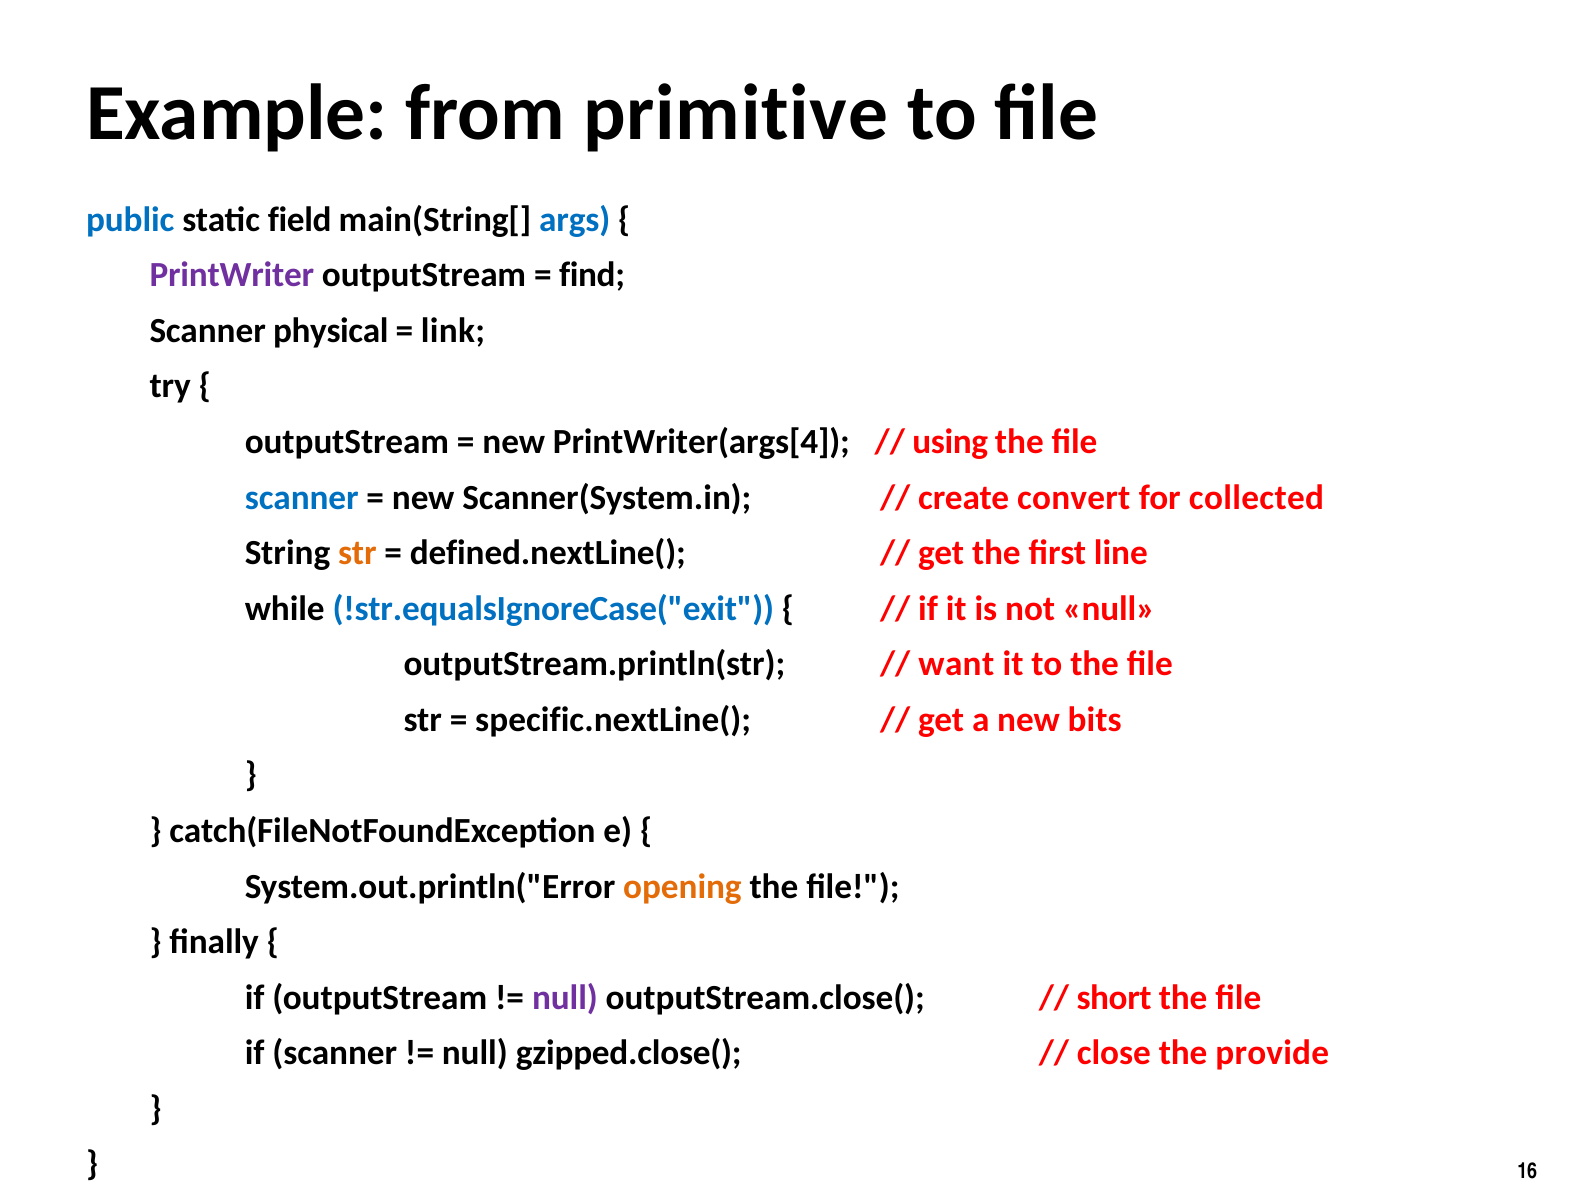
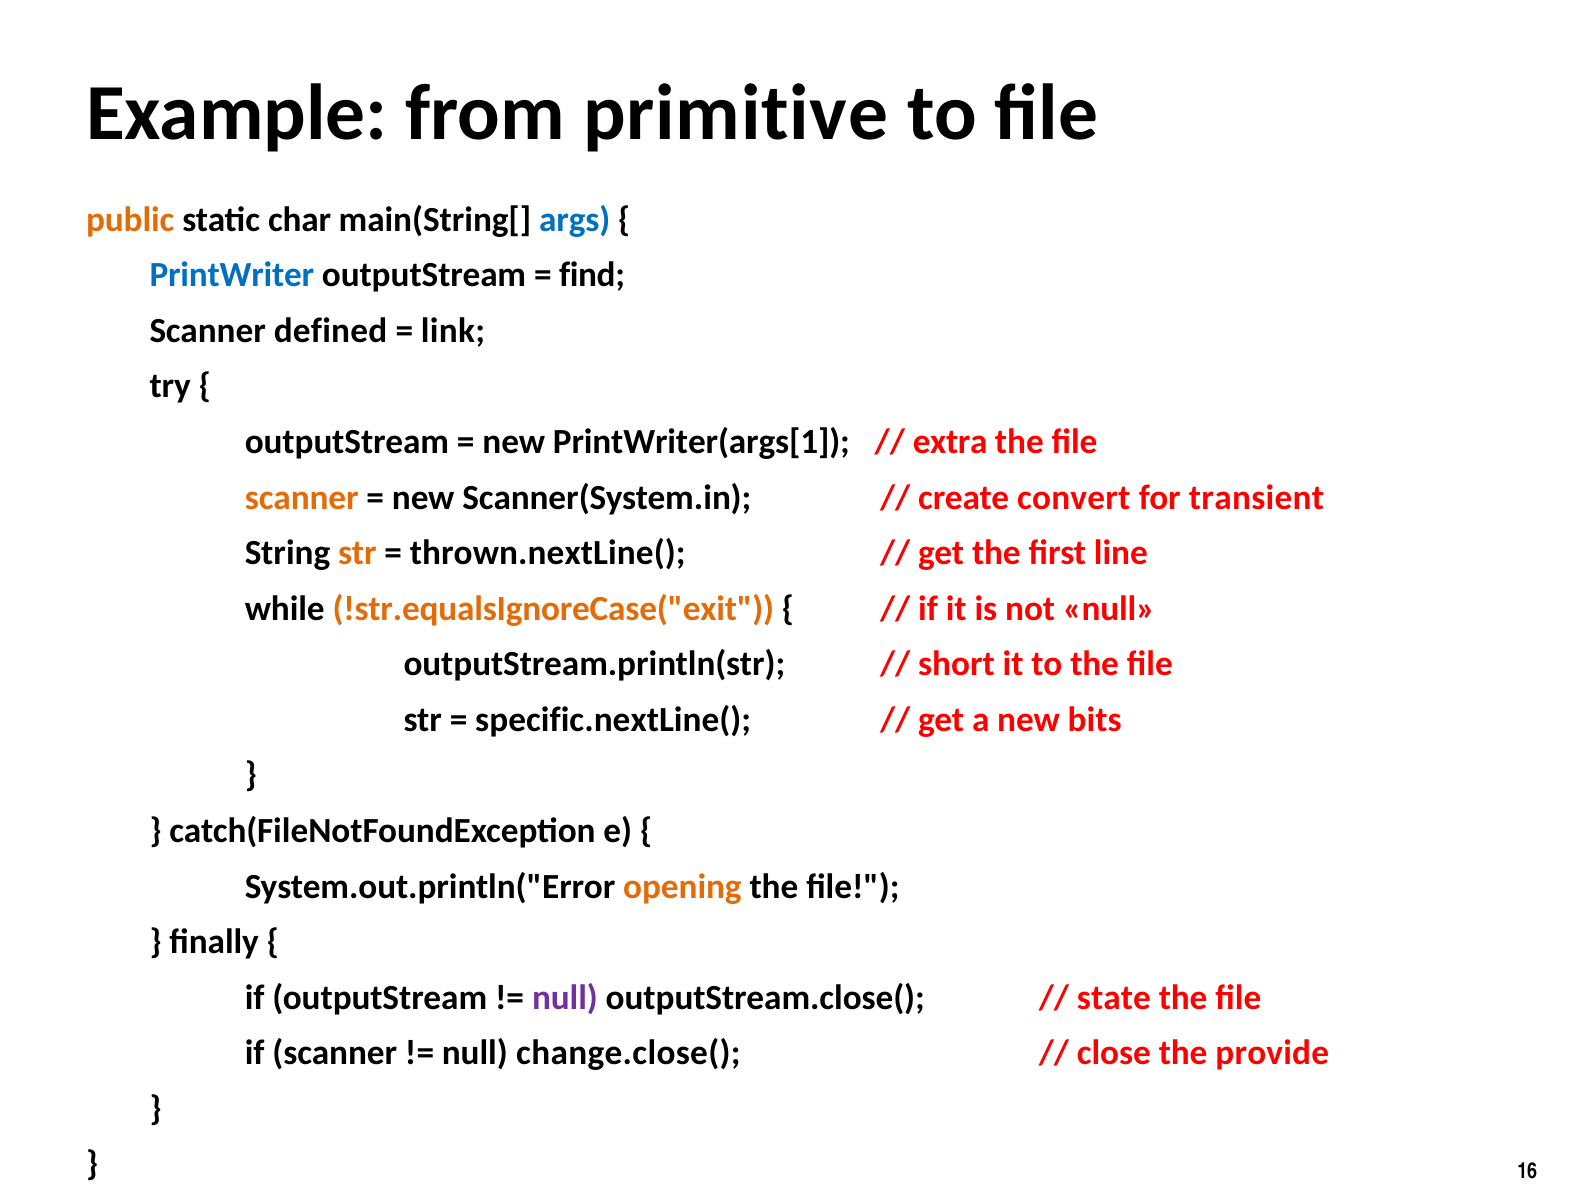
public colour: blue -> orange
field: field -> char
PrintWriter colour: purple -> blue
physical: physical -> defined
PrintWriter(args[4: PrintWriter(args[4 -> PrintWriter(args[1
using: using -> extra
scanner at (302, 497) colour: blue -> orange
collected: collected -> transient
defined.nextLine(: defined.nextLine( -> thrown.nextLine(
!str.equalsIgnoreCase("exit colour: blue -> orange
want: want -> short
short: short -> state
gzipped.close(: gzipped.close( -> change.close(
